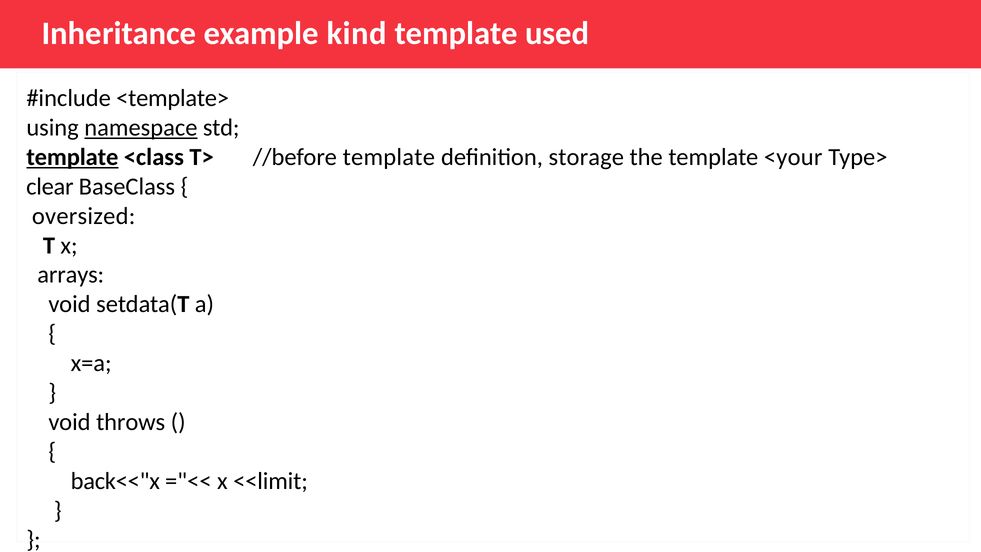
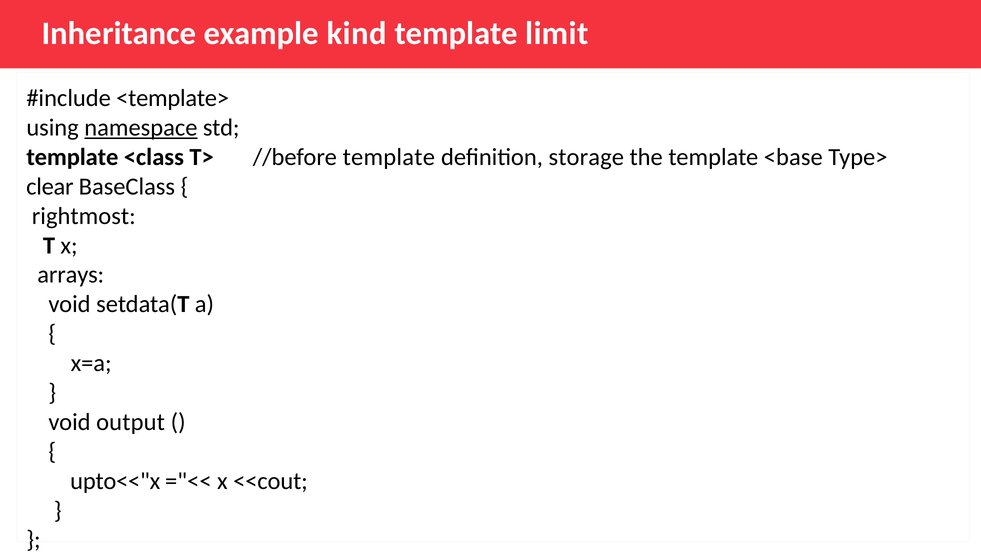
used: used -> limit
template at (72, 157) underline: present -> none
<your: <your -> <base
oversized: oversized -> rightmost
throws: throws -> output
back<<"x: back<<"x -> upto<<"x
<<limit: <<limit -> <<cout
